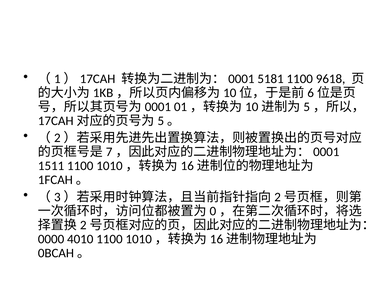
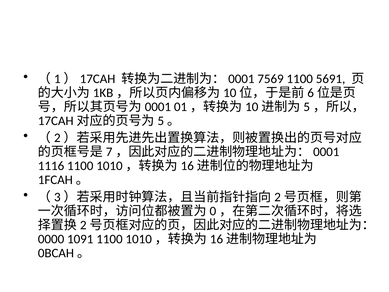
5181: 5181 -> 7569
9618: 9618 -> 5691
1511: 1511 -> 1116
4010: 4010 -> 1091
